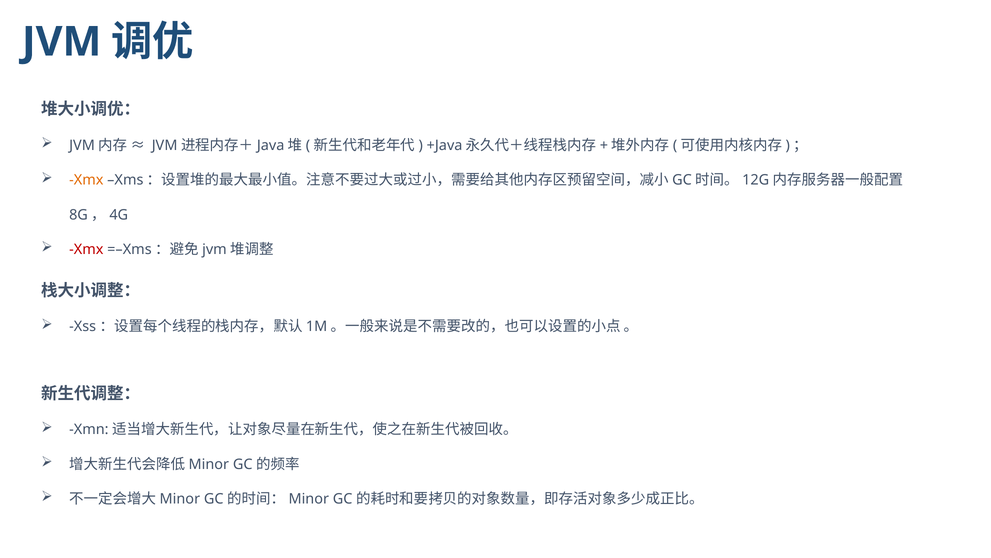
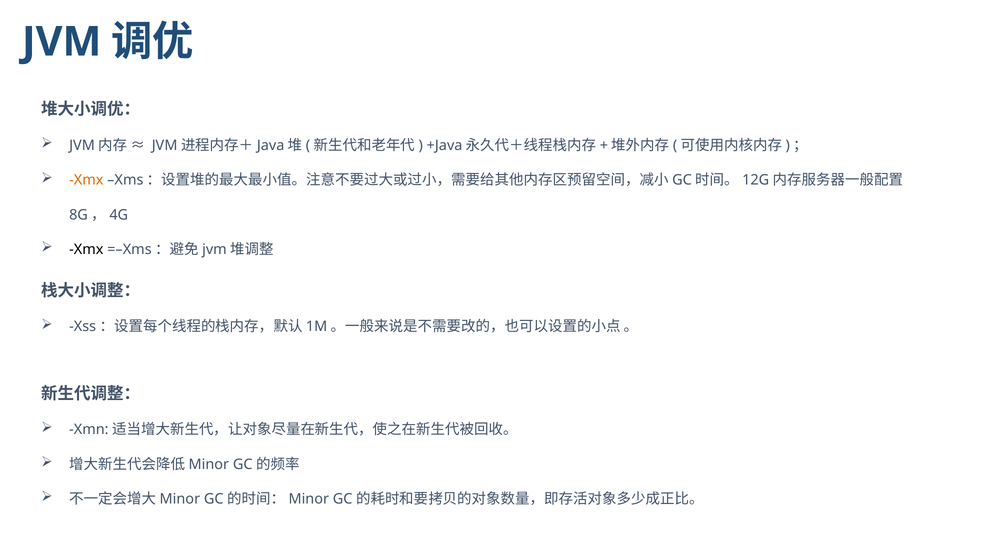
Xmx at (86, 249) colour: red -> black
